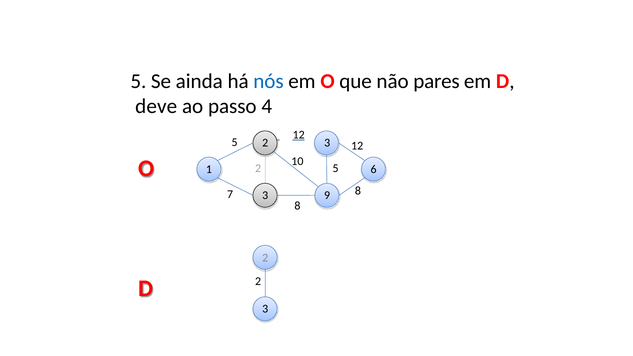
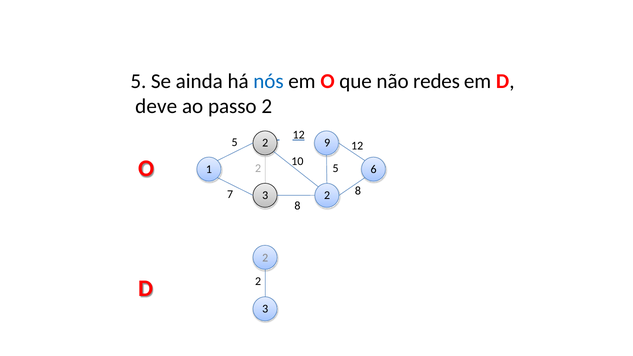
pares: pares -> redes
passo 4: 4 -> 2
2 3: 3 -> 9
3 9: 9 -> 2
